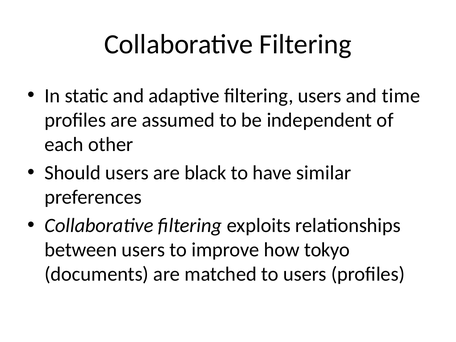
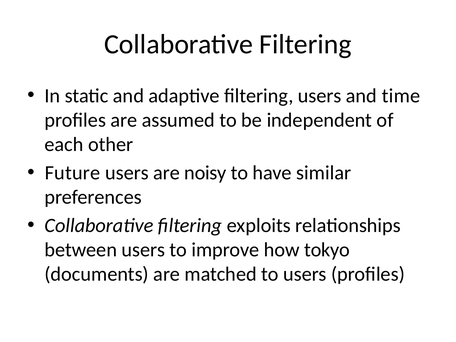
Should: Should -> Future
black: black -> noisy
